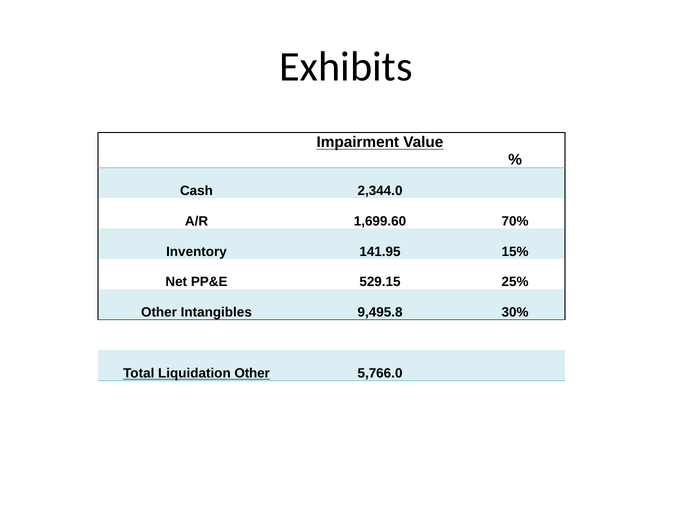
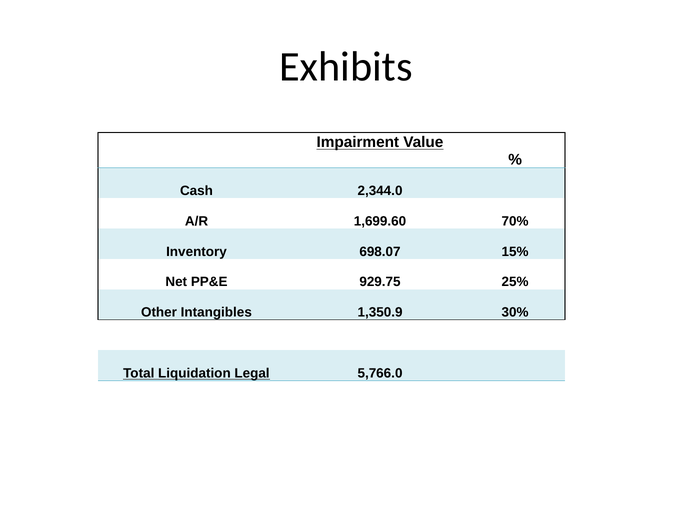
141.95: 141.95 -> 698.07
529.15: 529.15 -> 929.75
9,495.8: 9,495.8 -> 1,350.9
Liquidation Other: Other -> Legal
